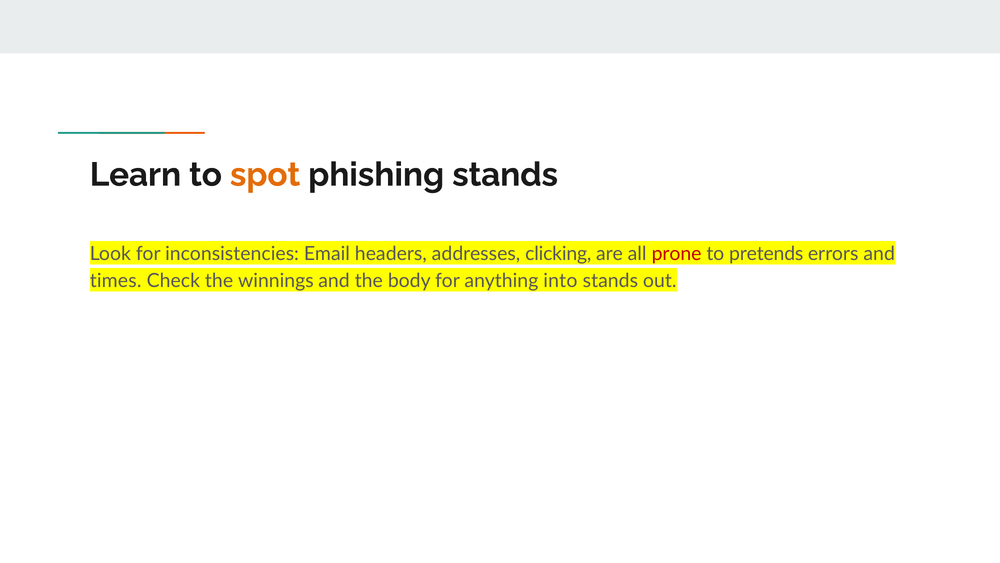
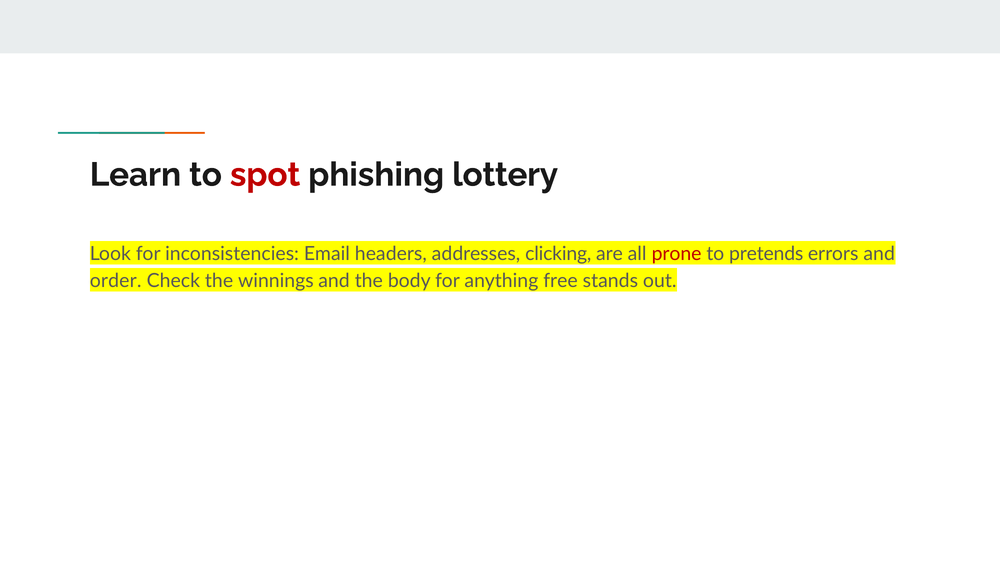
spot colour: orange -> red
phishing stands: stands -> lottery
times: times -> order
into: into -> free
